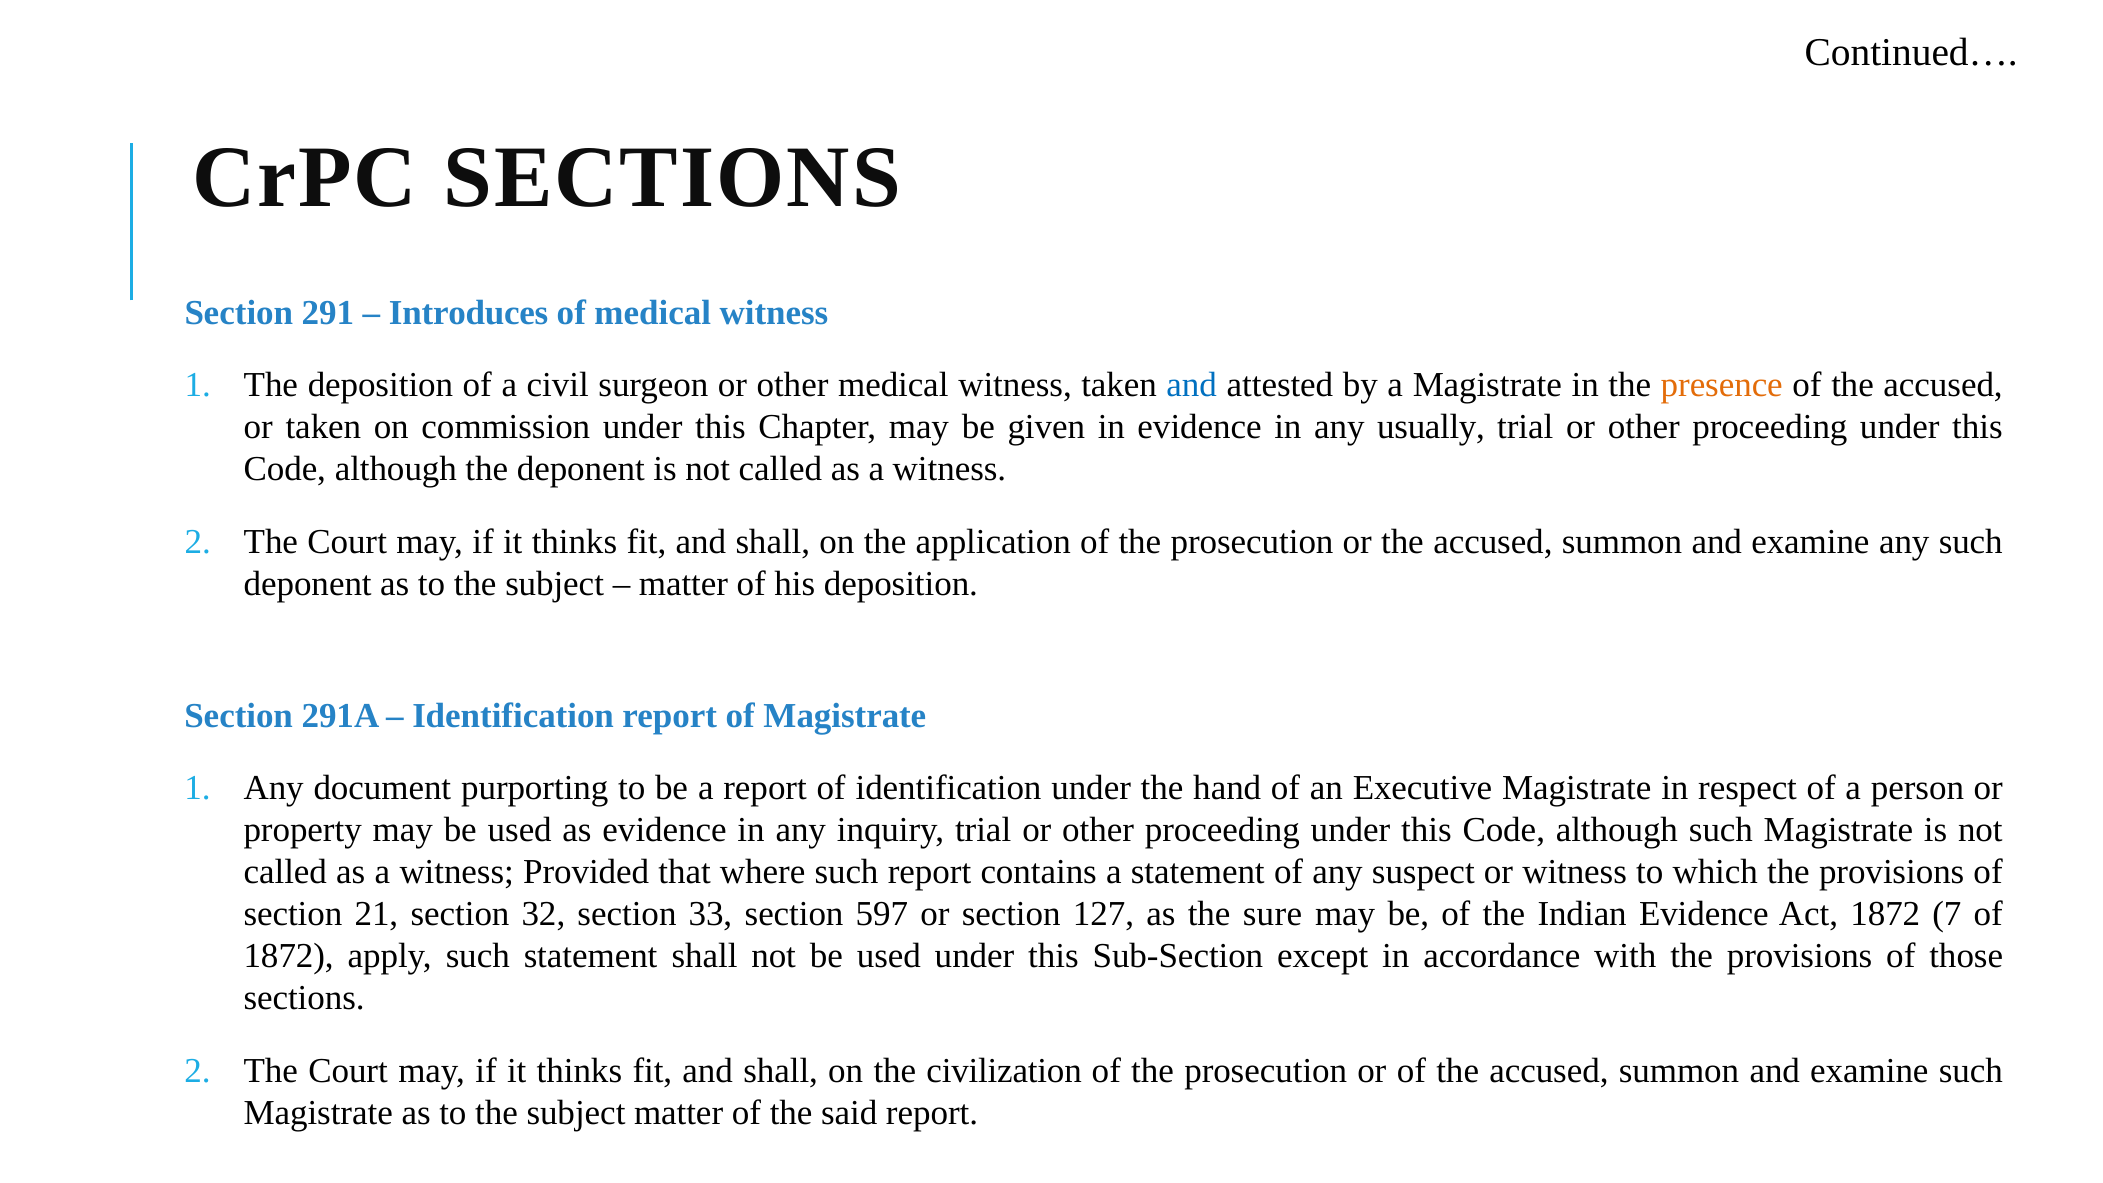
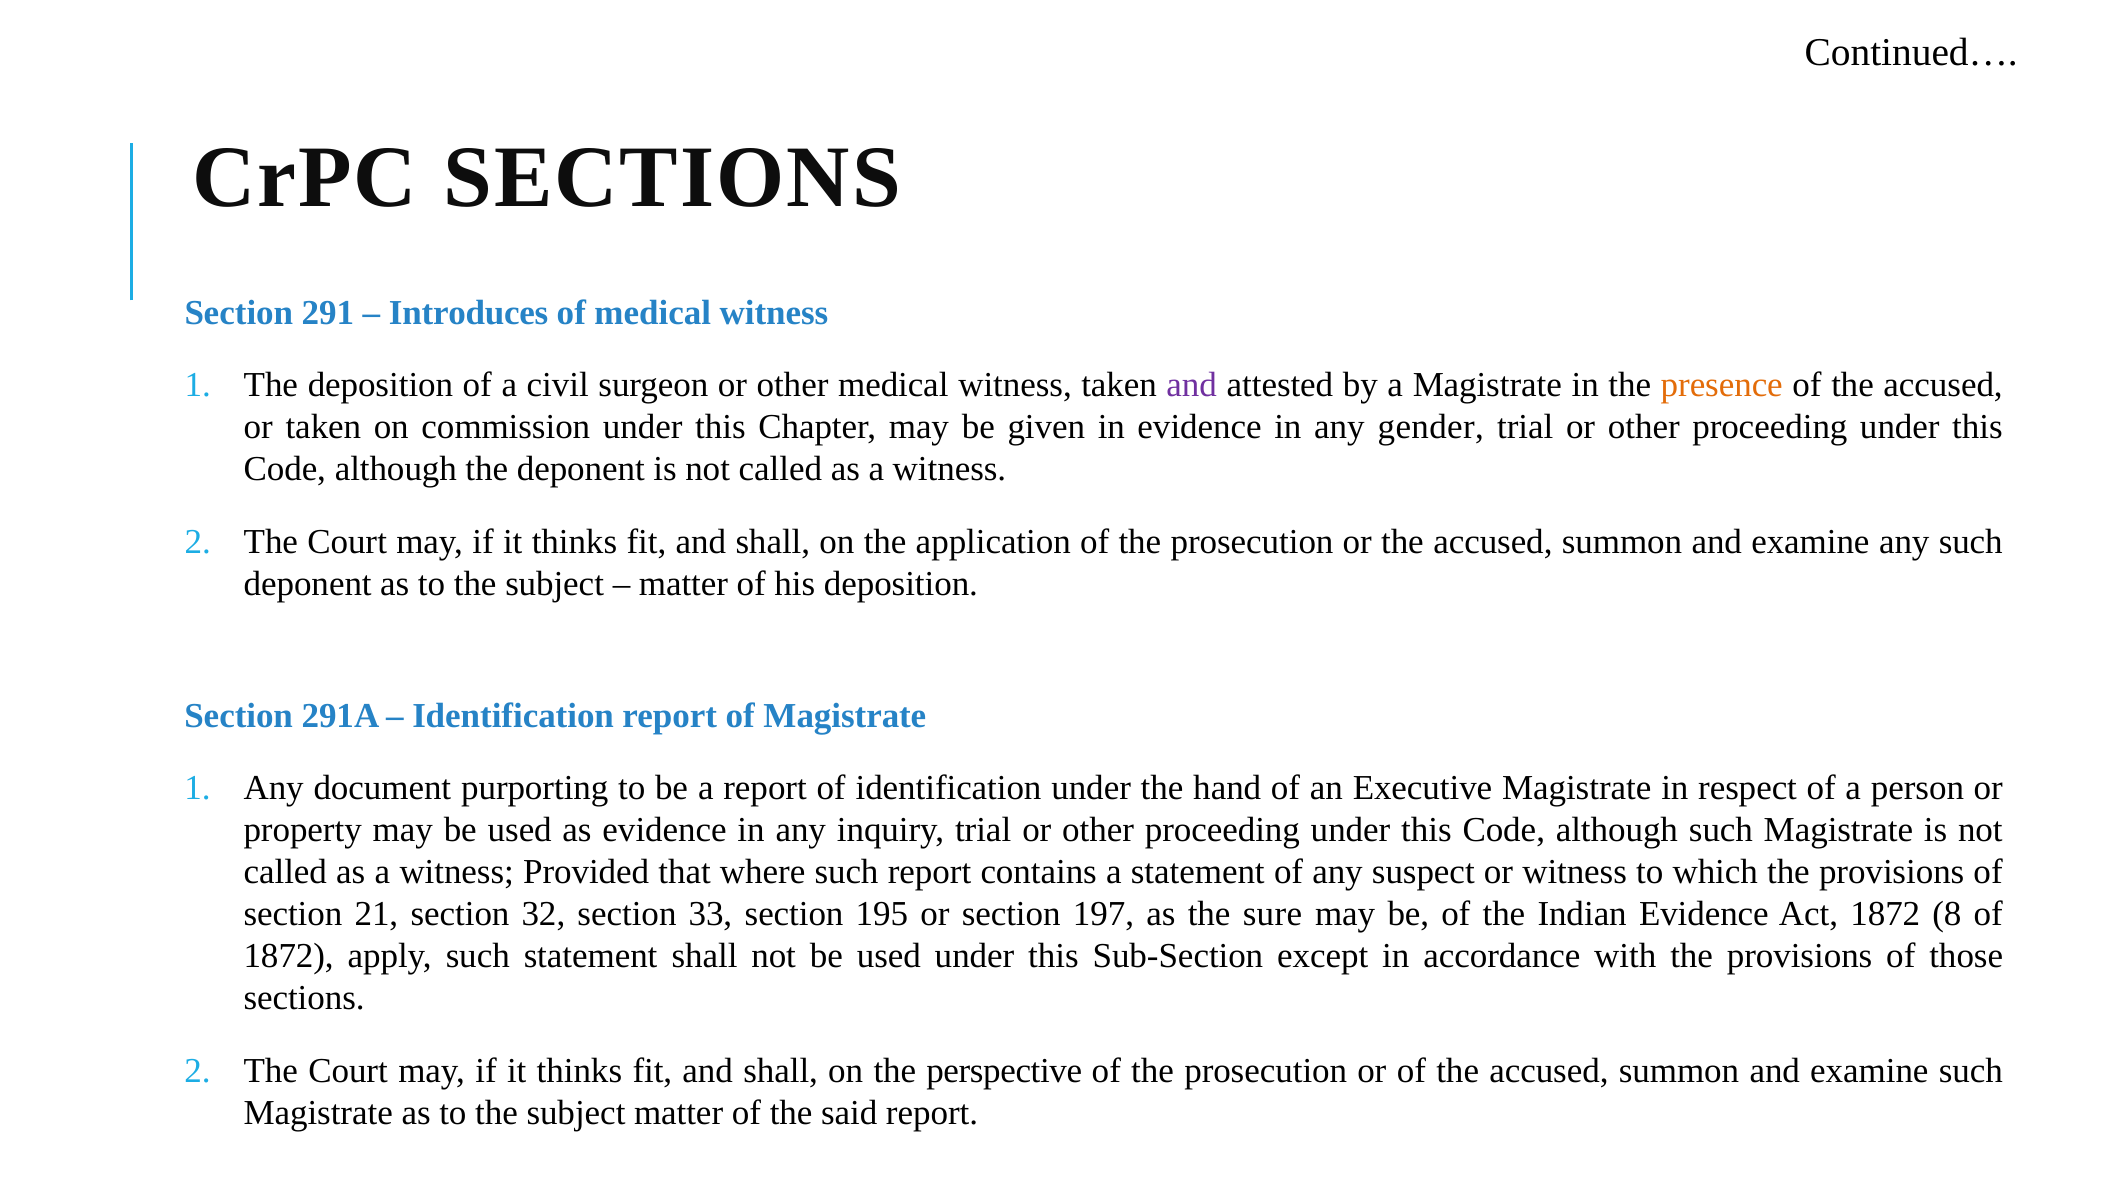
and at (1192, 385) colour: blue -> purple
usually: usually -> gender
597: 597 -> 195
127: 127 -> 197
7: 7 -> 8
civilization: civilization -> perspective
